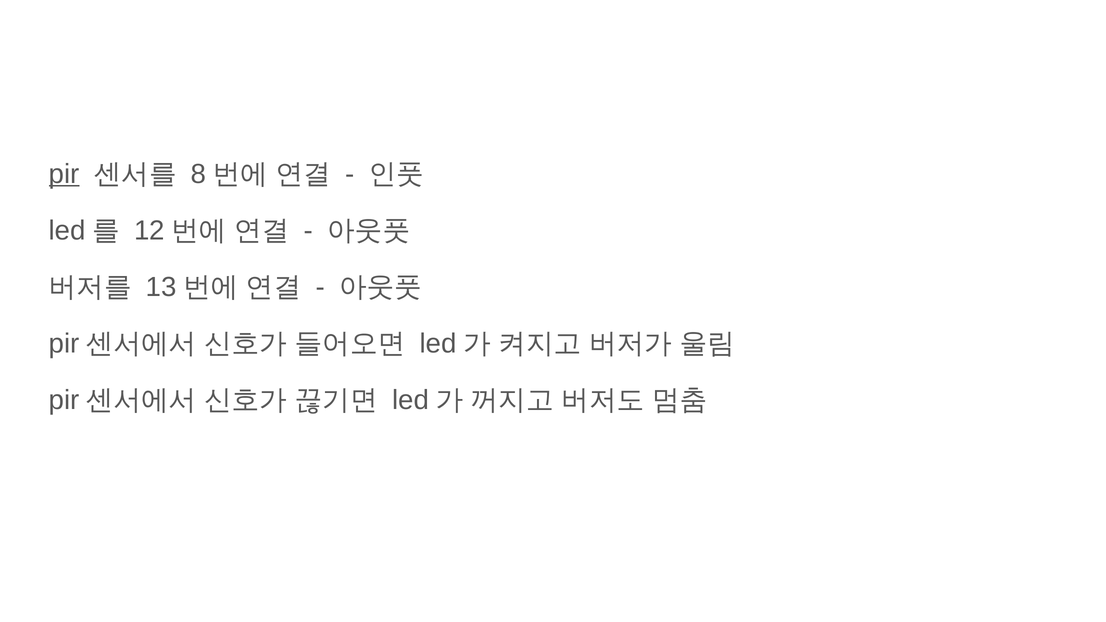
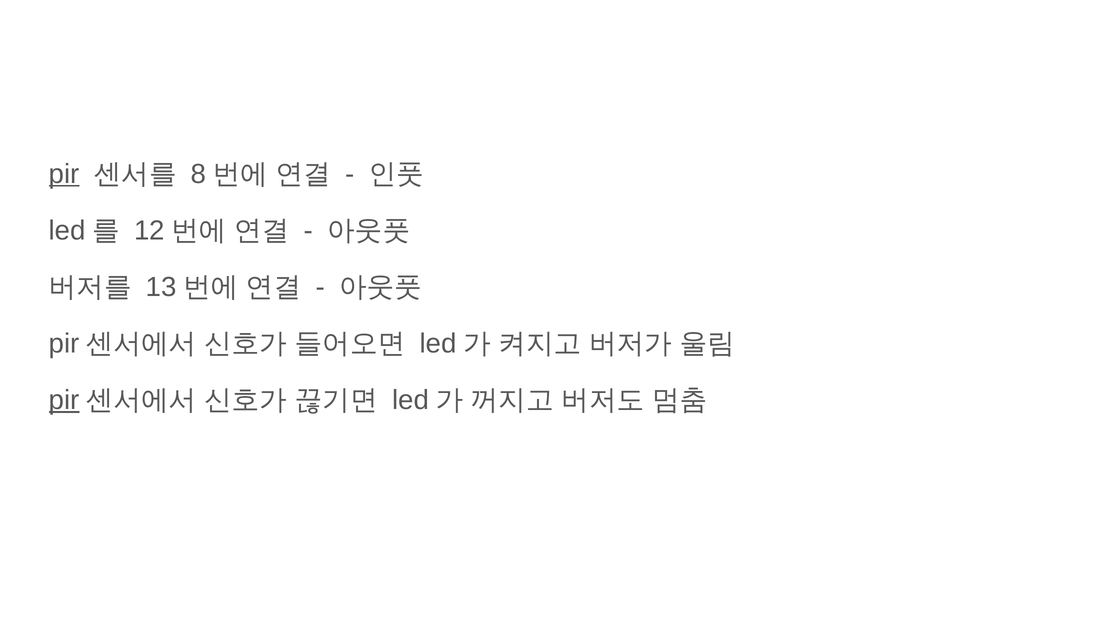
pir at (64, 400) underline: none -> present
